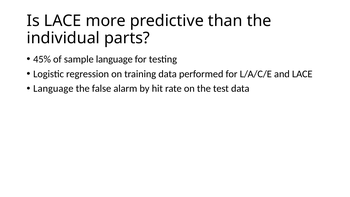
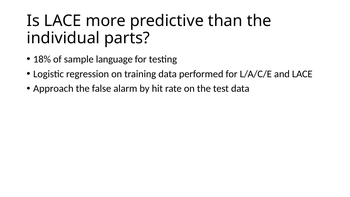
45%: 45% -> 18%
Language at (53, 89): Language -> Approach
